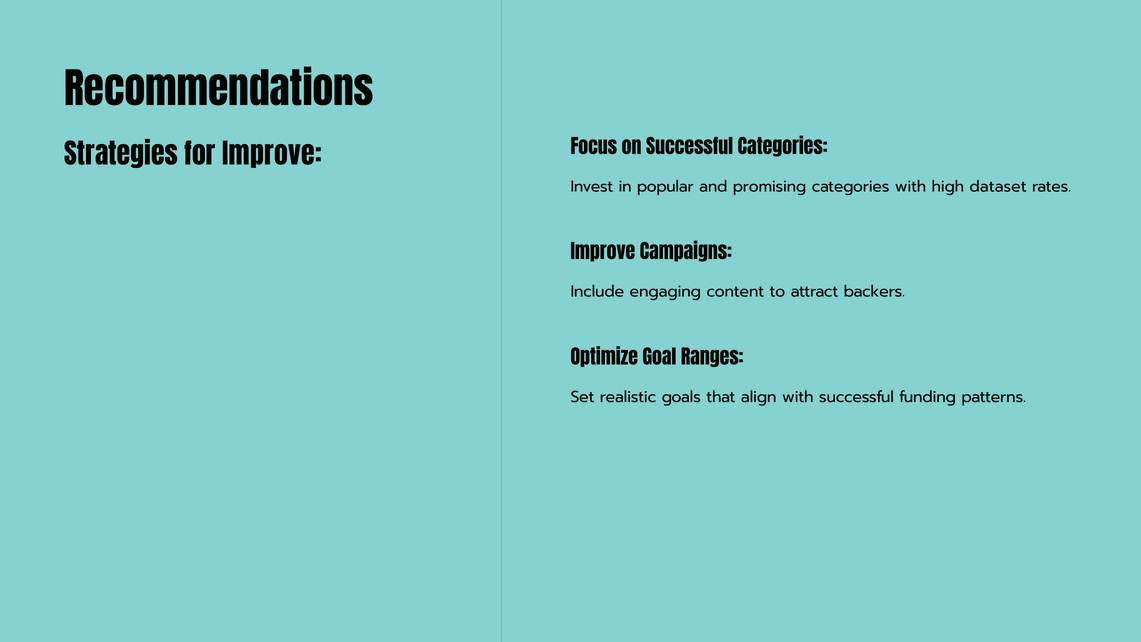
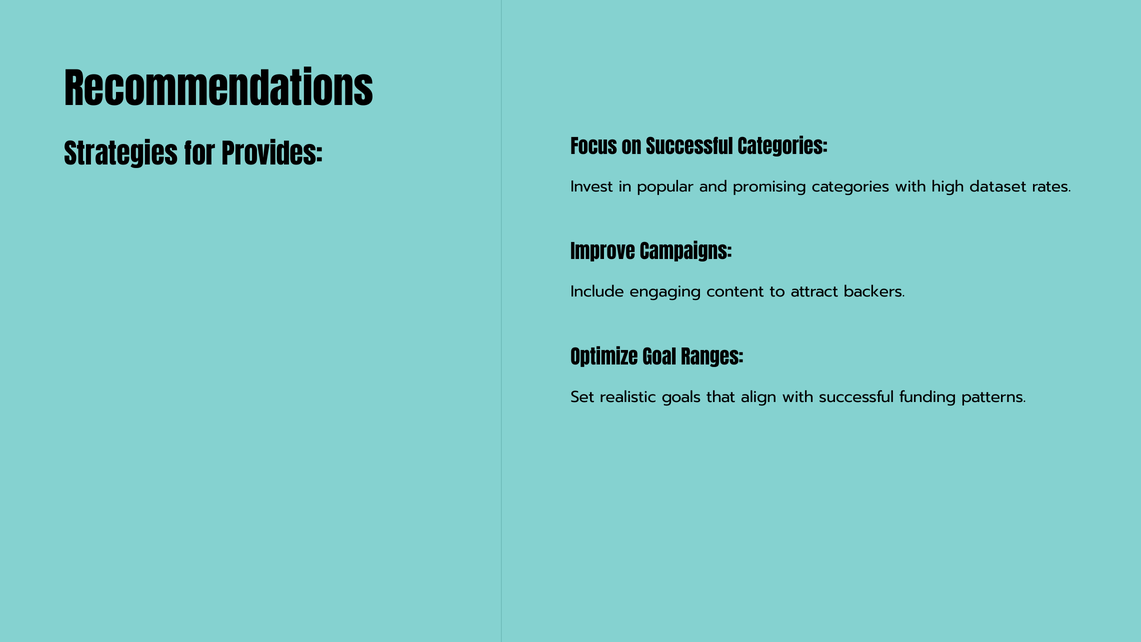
for Improve: Improve -> Provides
